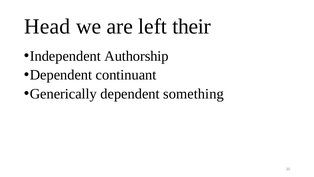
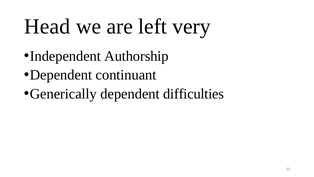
their: their -> very
something: something -> difficulties
